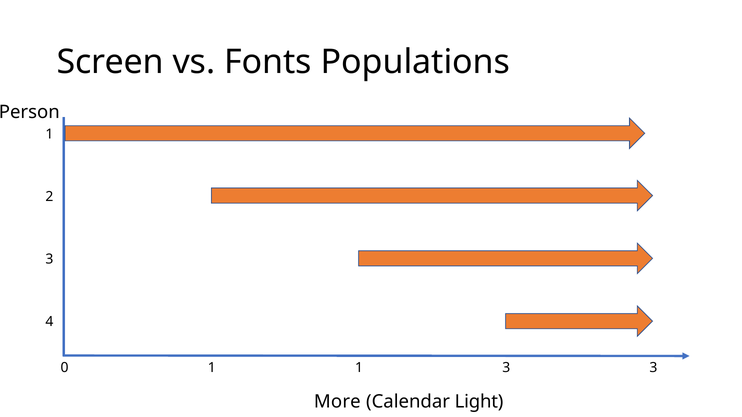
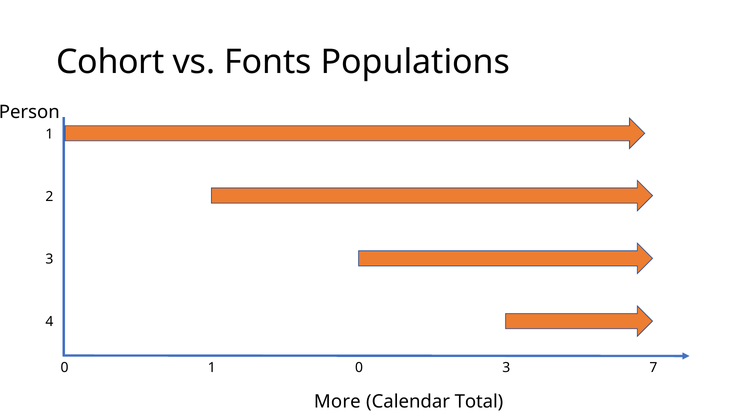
Screen: Screen -> Cohort
1 1: 1 -> 0
3 3: 3 -> 7
Light: Light -> Total
